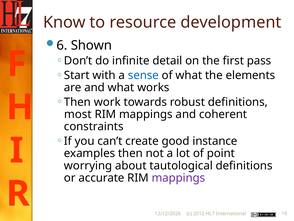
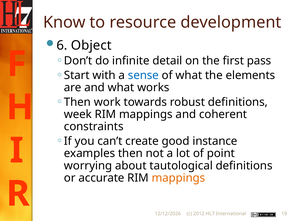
Shown: Shown -> Object
most: most -> week
mappings at (178, 178) colour: purple -> orange
